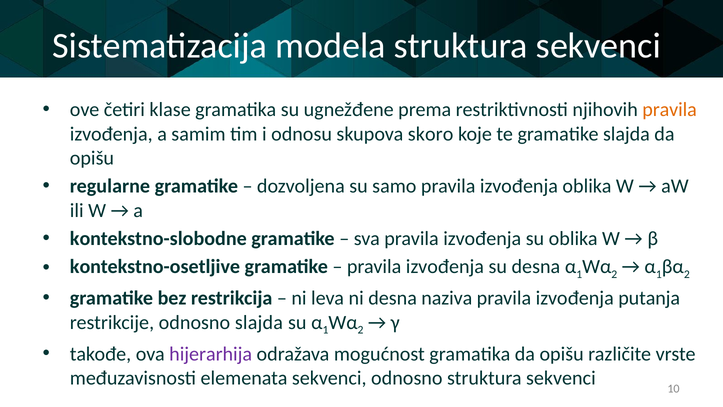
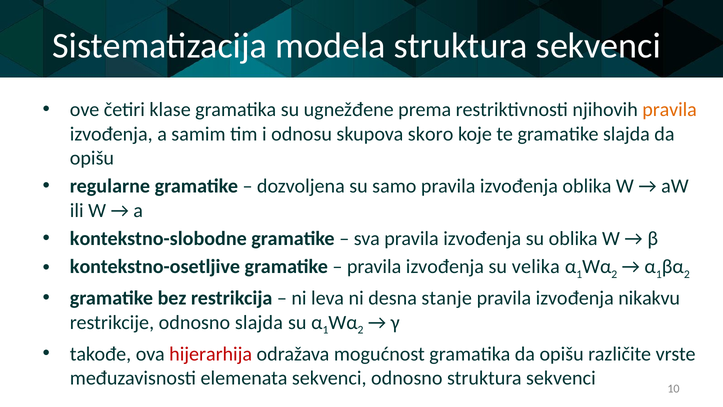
su desna: desna -> velika
naziva: naziva -> stanje
putanja: putanja -> nikakvu
hijerarhija colour: purple -> red
